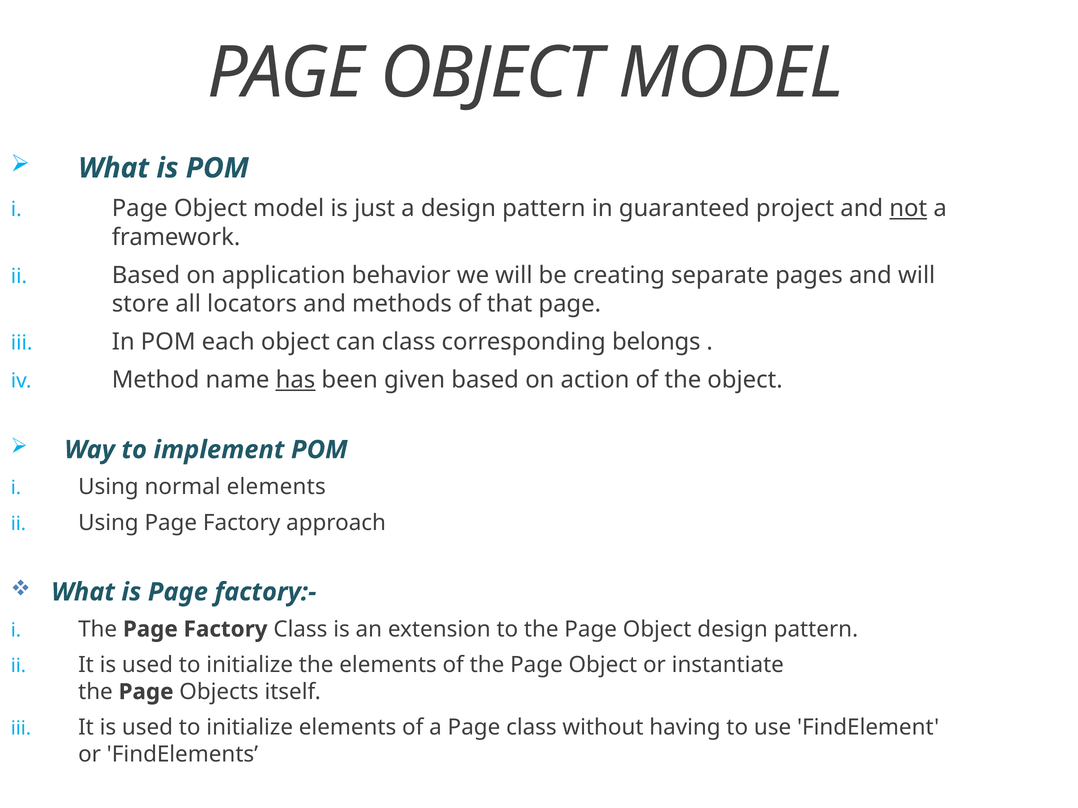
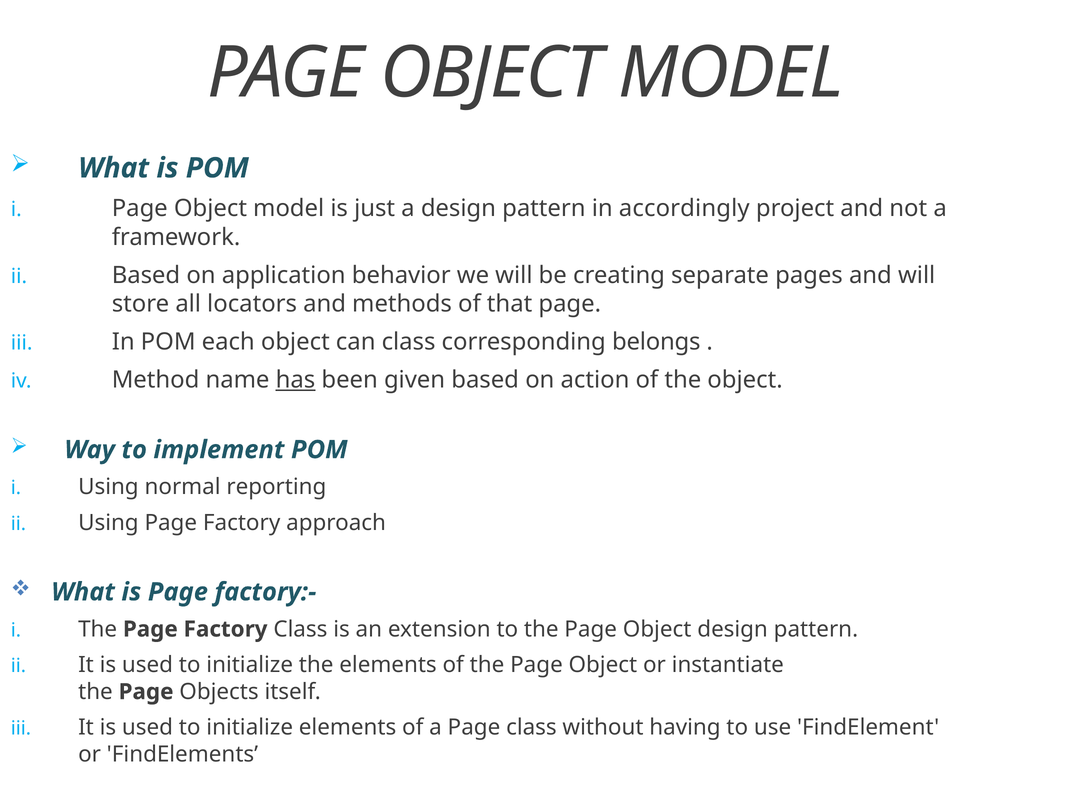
guaranteed: guaranteed -> accordingly
not underline: present -> none
normal elements: elements -> reporting
